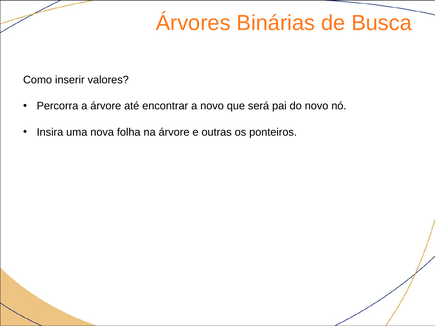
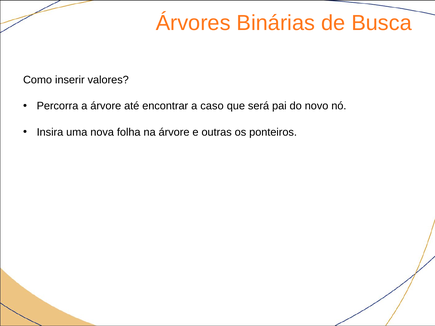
a novo: novo -> caso
